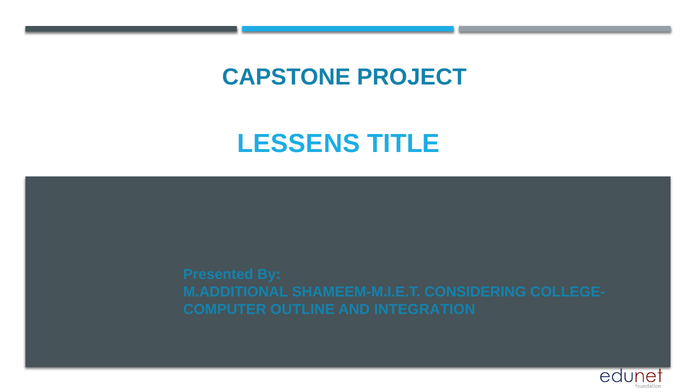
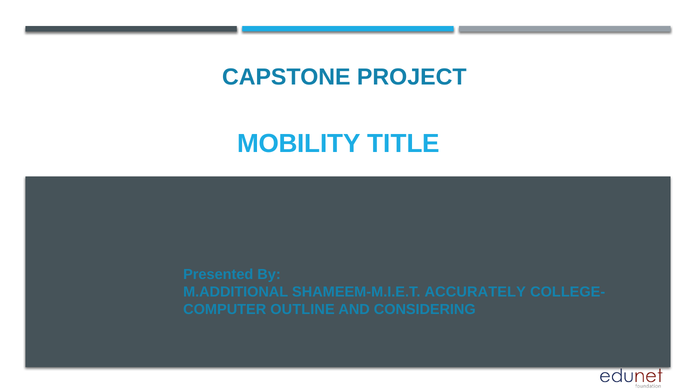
LESSENS: LESSENS -> MOBILITY
CONSIDERING: CONSIDERING -> ACCURATELY
INTEGRATION: INTEGRATION -> CONSIDERING
